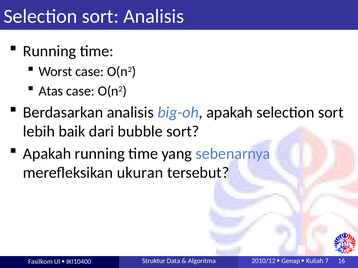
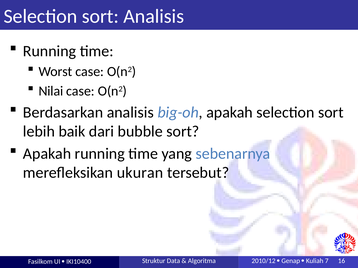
Atas: Atas -> Nilai
